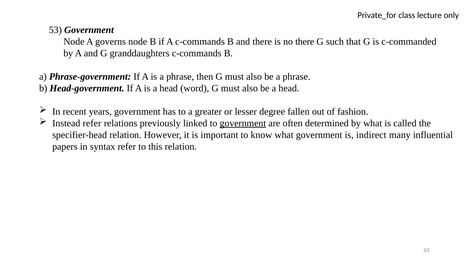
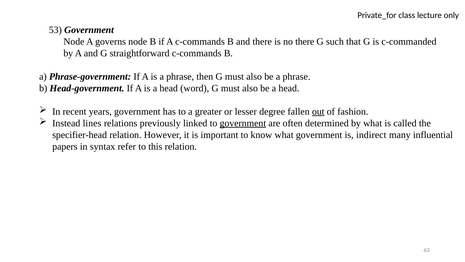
granddaughters: granddaughters -> straightforward
out underline: none -> present
Instead refer: refer -> lines
